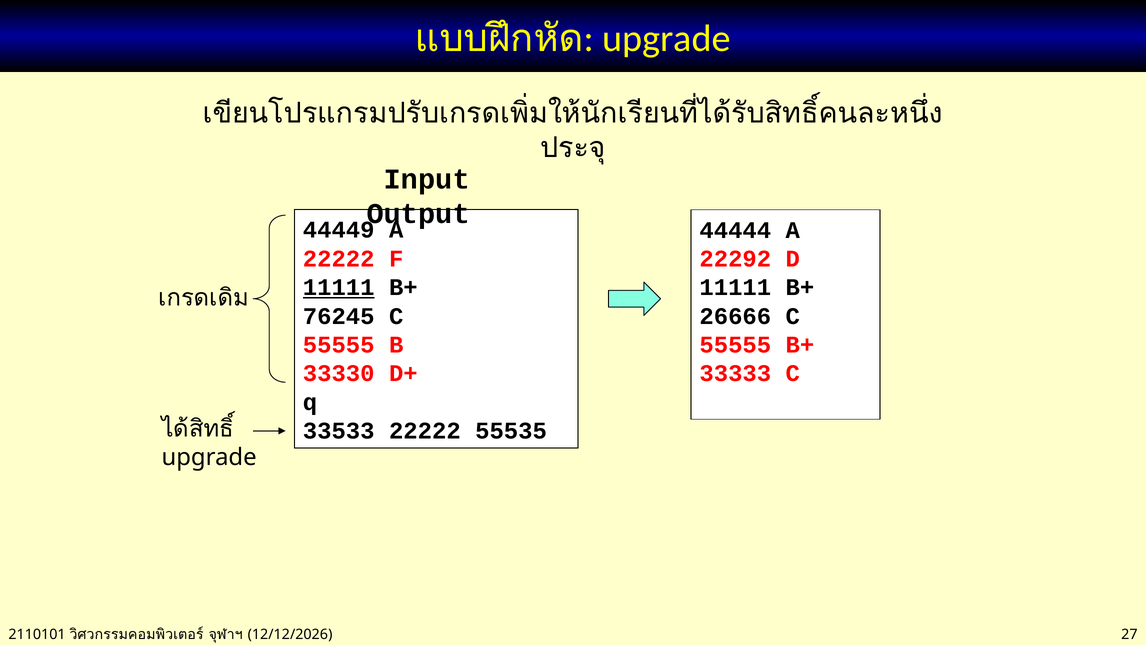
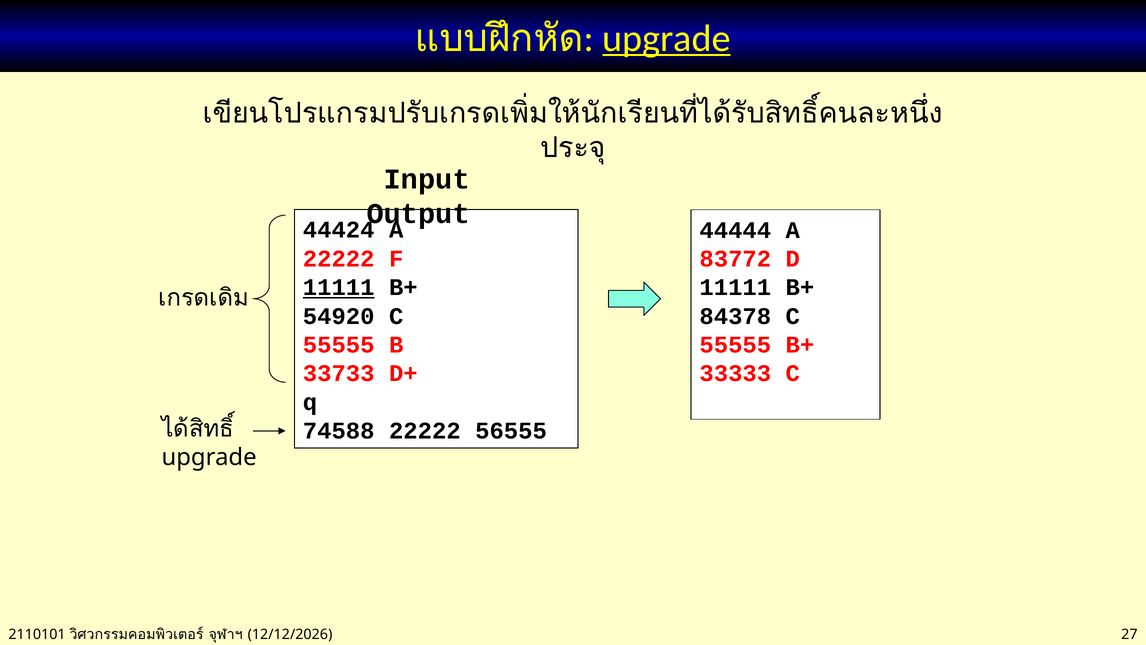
upgrade at (667, 39) underline: none -> present
44449: 44449 -> 44424
22292: 22292 -> 83772
76245: 76245 -> 54920
26666: 26666 -> 84378
33330: 33330 -> 33733
33533: 33533 -> 74588
55535: 55535 -> 56555
